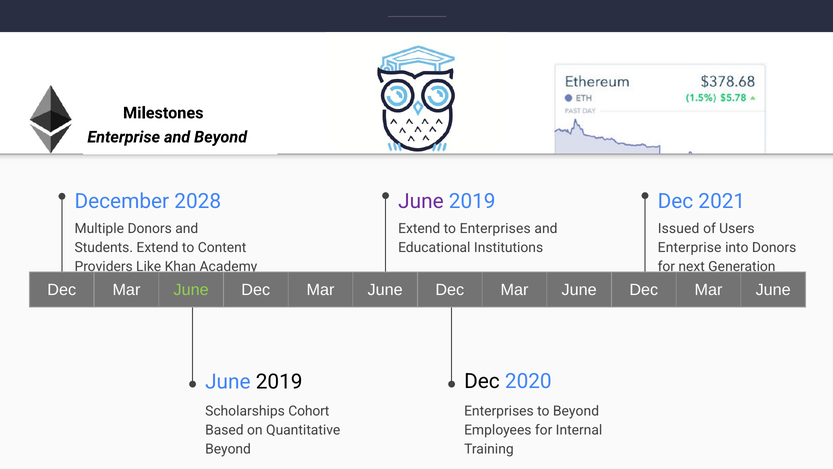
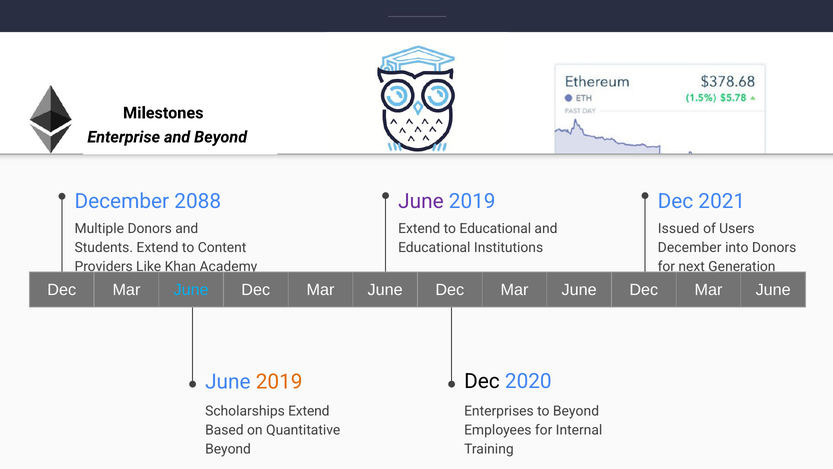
2028: 2028 -> 2088
to Enterprises: Enterprises -> Educational
Enterprise at (690, 248): Enterprise -> December
June at (191, 289) colour: light green -> light blue
2019 at (279, 381) colour: black -> orange
Scholarships Cohort: Cohort -> Extend
